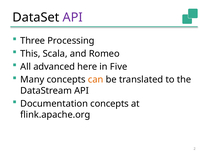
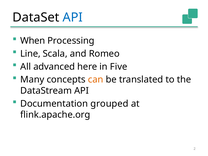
API at (73, 17) colour: purple -> blue
Three: Three -> When
This: This -> Line
Documentation concepts: concepts -> grouped
